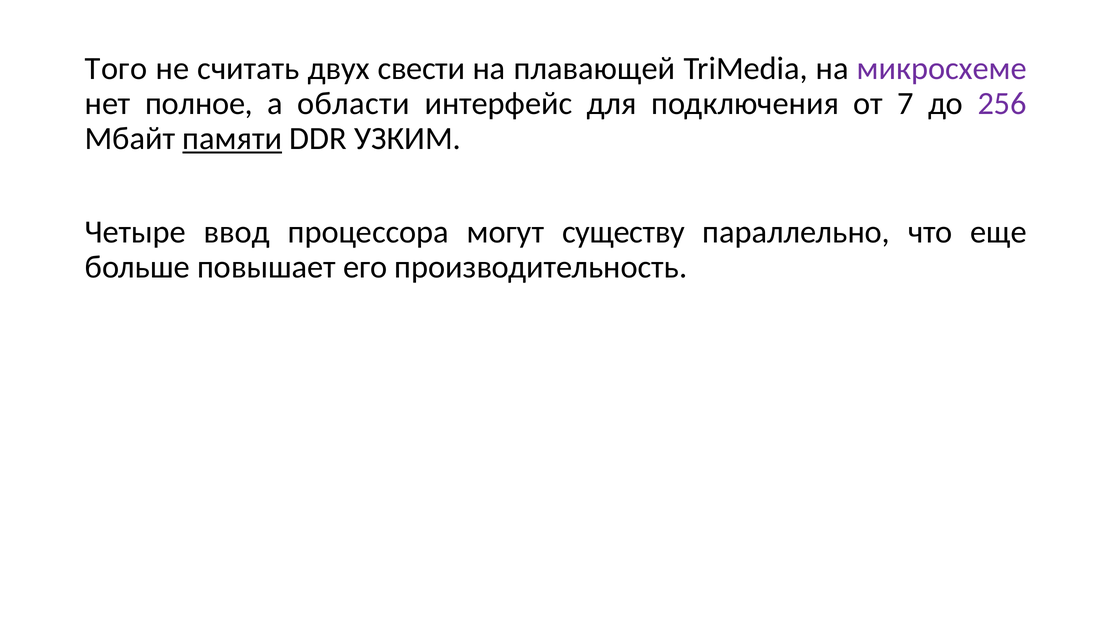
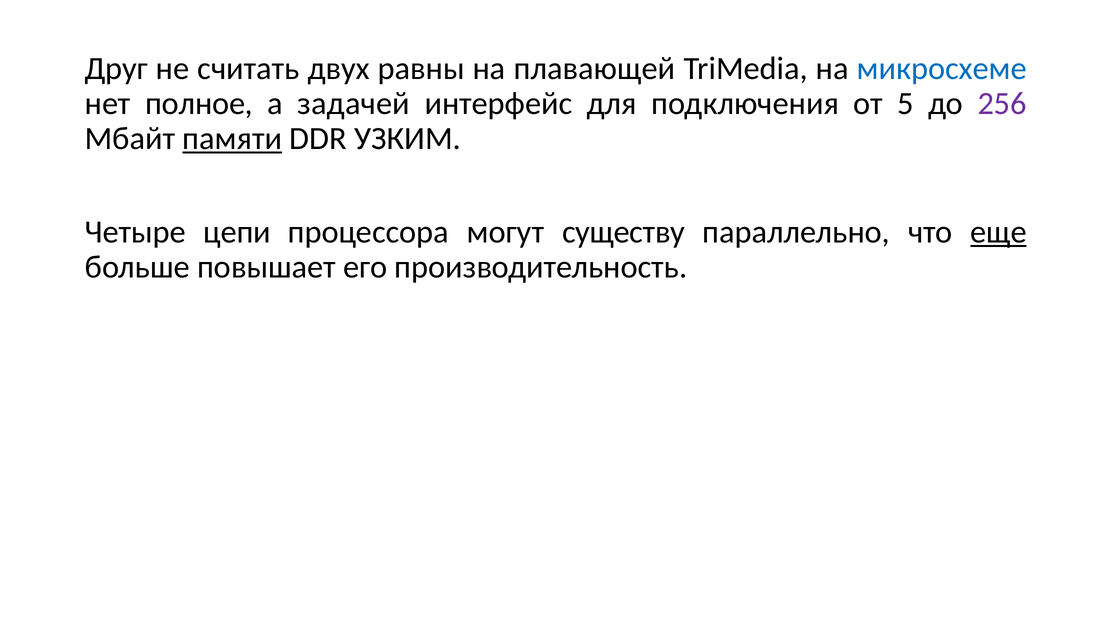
Того: Того -> Друг
свести: свести -> равны
микросхеме colour: purple -> blue
области: области -> задачей
7: 7 -> 5
ввод: ввод -> цепи
еще underline: none -> present
